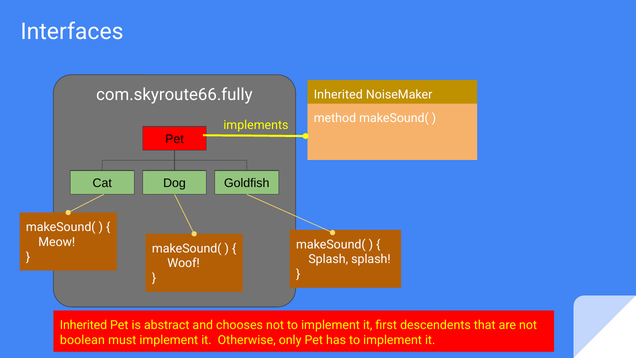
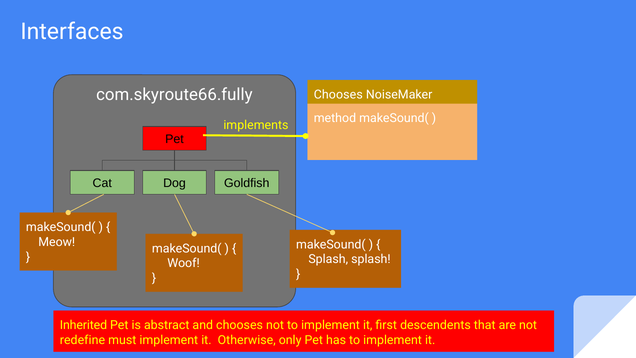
Inherited at (338, 94): Inherited -> Chooses
boolean: boolean -> redefine
